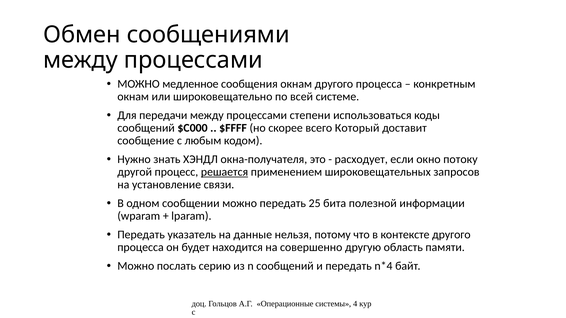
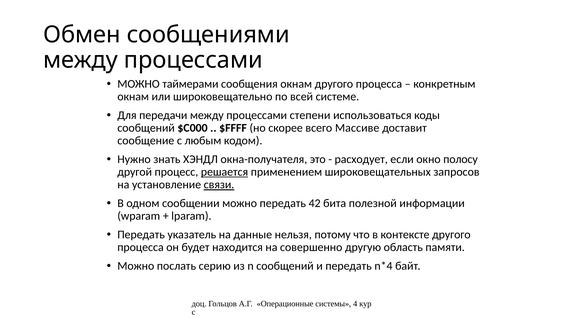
медленное: медленное -> таймерами
Который: Который -> Массиве
потоку: потоку -> полосу
связи underline: none -> present
25: 25 -> 42
